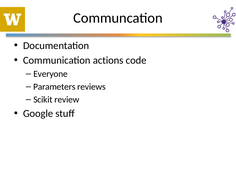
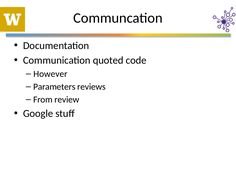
actions: actions -> quoted
Everyone: Everyone -> However
Scikit: Scikit -> From
